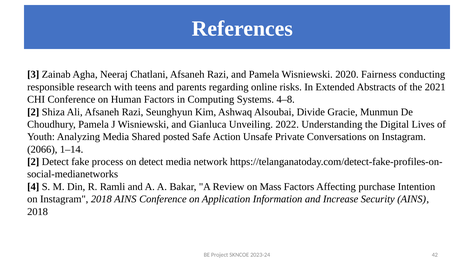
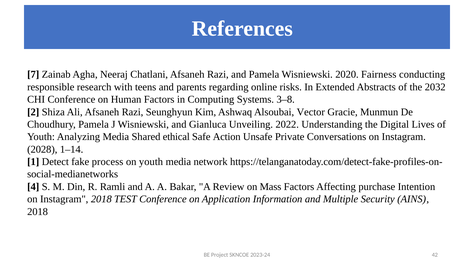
3: 3 -> 7
2021: 2021 -> 2032
4–8: 4–8 -> 3–8
Divide: Divide -> Vector
posted: posted -> ethical
2066: 2066 -> 2028
2 at (33, 162): 2 -> 1
on detect: detect -> youth
2018 AINS: AINS -> TEST
Increase: Increase -> Multiple
